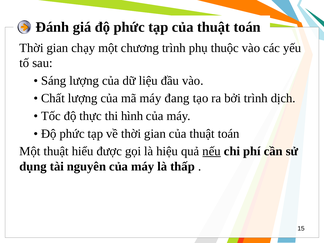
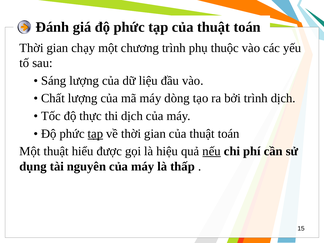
đang: đang -> dòng
thi hình: hình -> dịch
tạp at (95, 134) underline: none -> present
